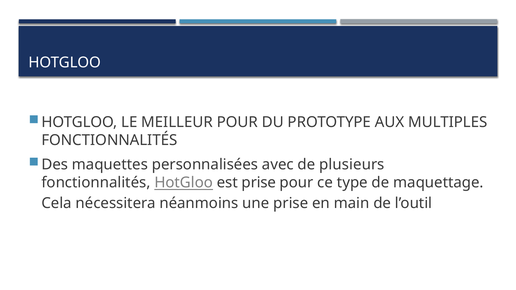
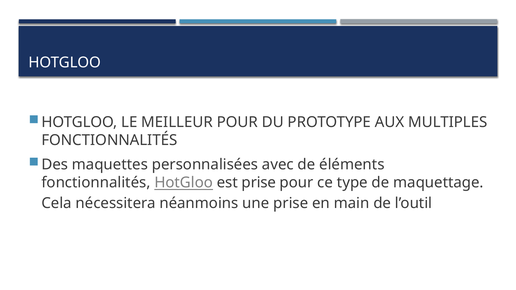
plusieurs: plusieurs -> éléments
